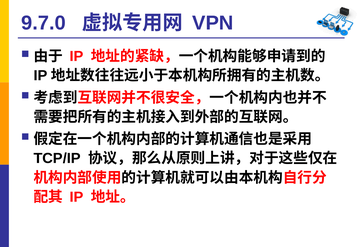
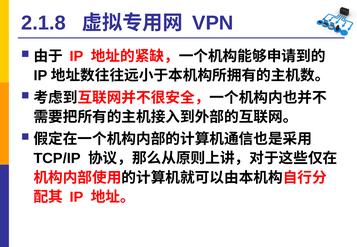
9.7.0: 9.7.0 -> 2.1.8
